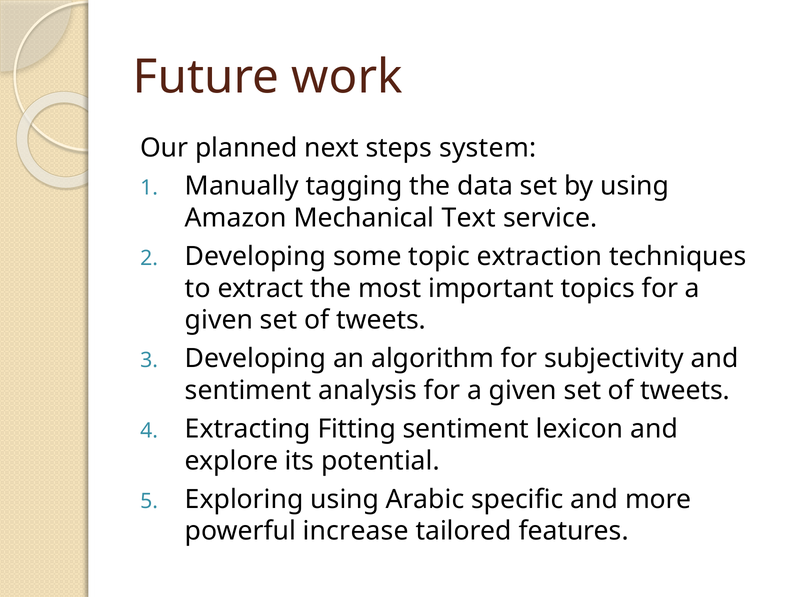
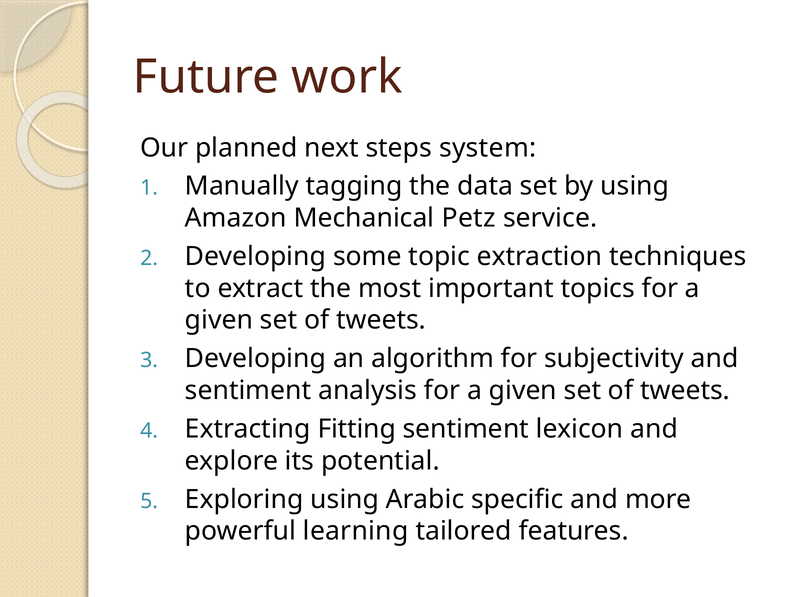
Text: Text -> Petz
increase: increase -> learning
